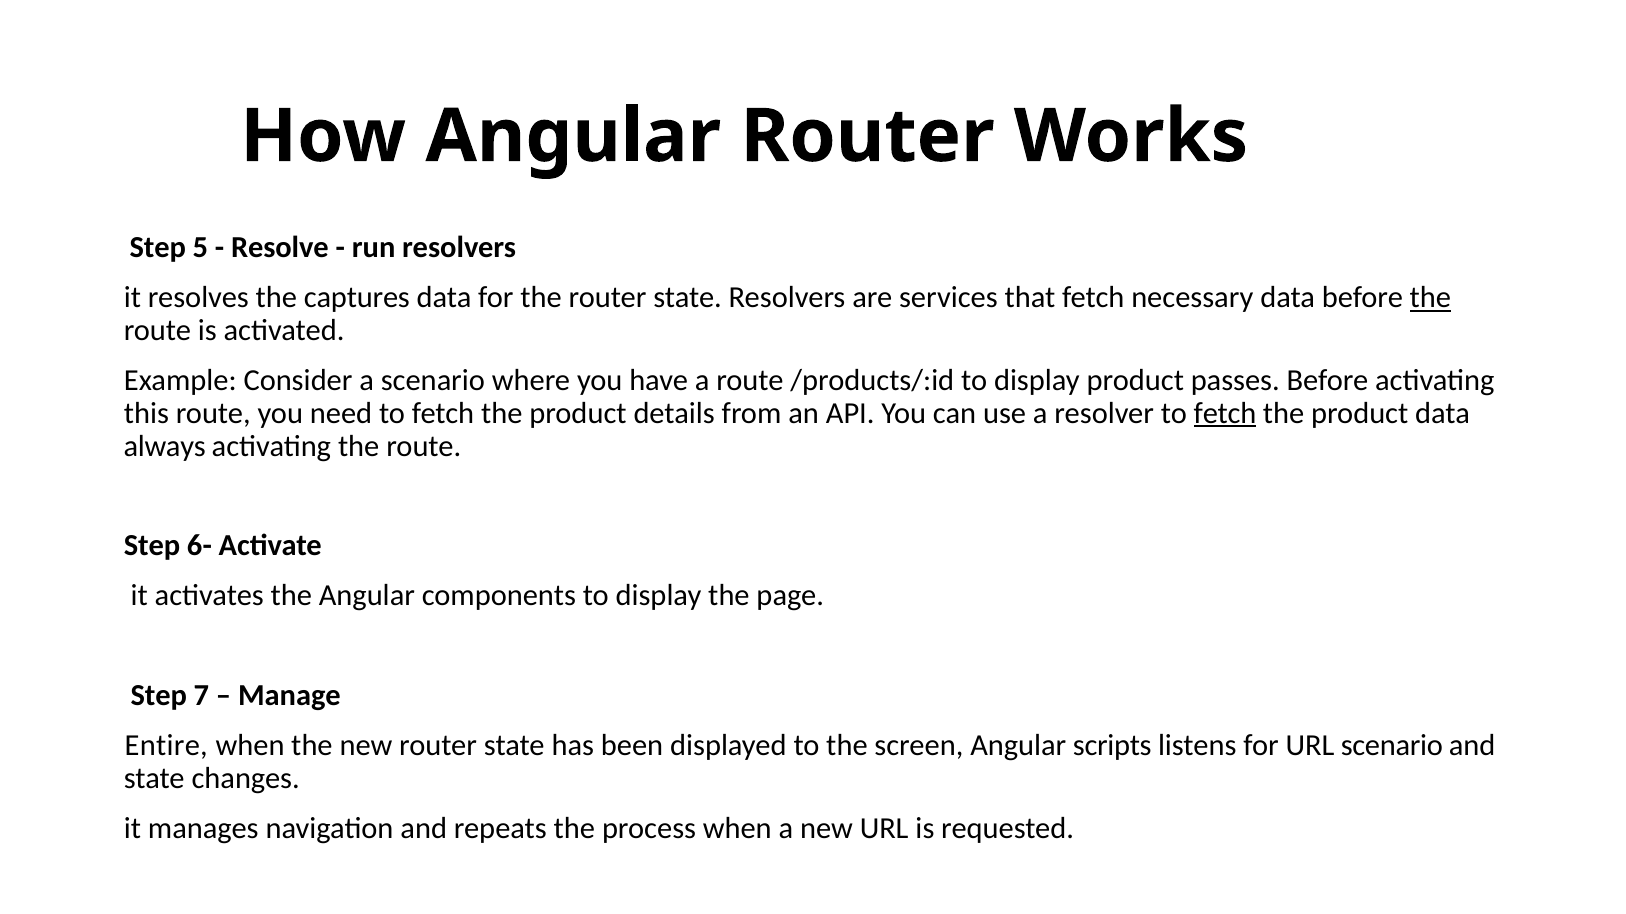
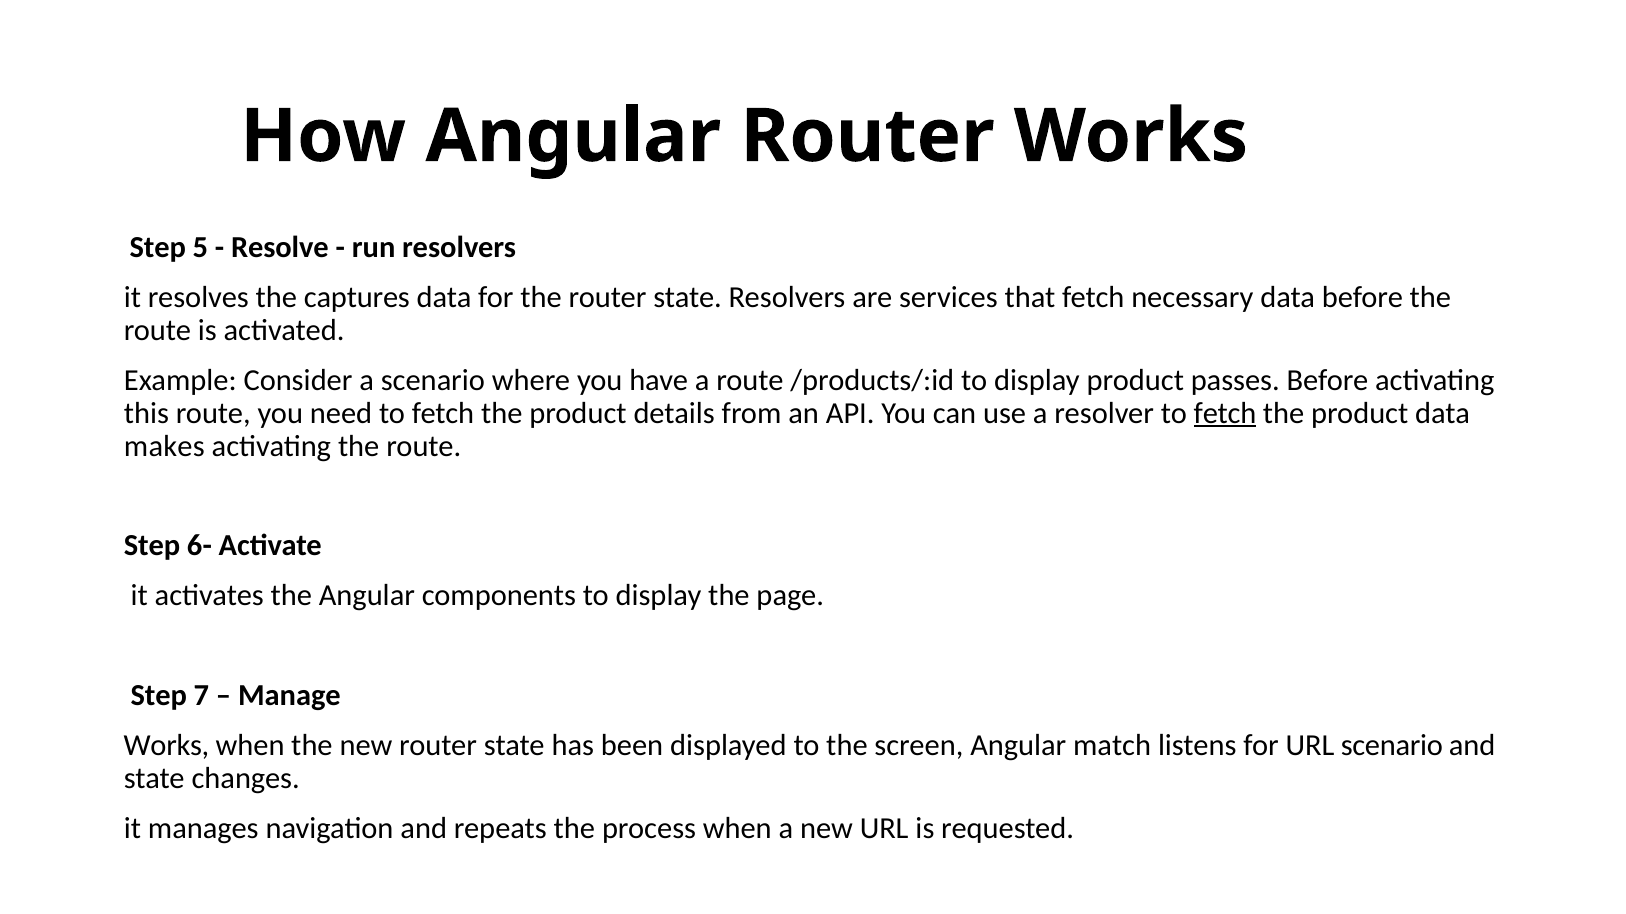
the at (1430, 298) underline: present -> none
always: always -> makes
Entire at (166, 746): Entire -> Works
scripts: scripts -> match
